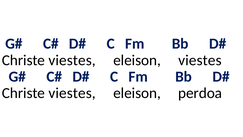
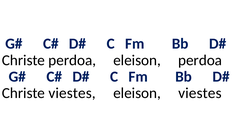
viestes at (72, 60): viestes -> perdoa
eleison viestes: viestes -> perdoa
eleison perdoa: perdoa -> viestes
